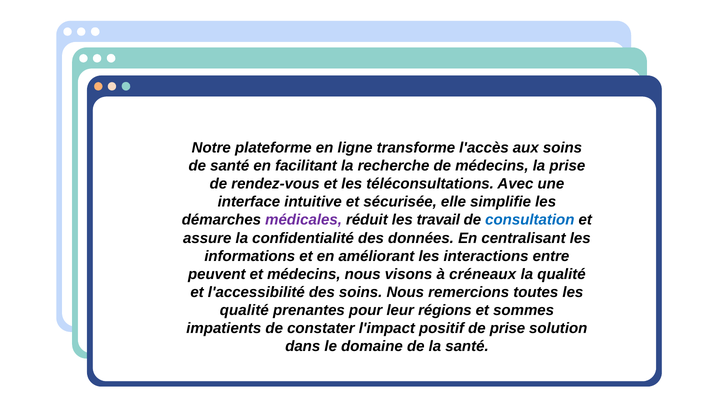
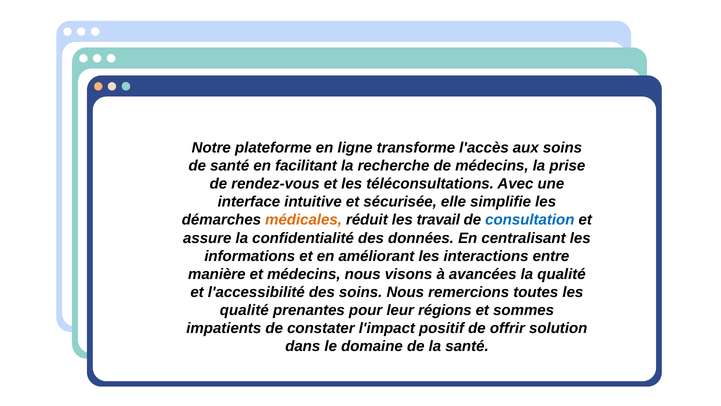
médicales colour: purple -> orange
peuvent: peuvent -> manière
créneaux: créneaux -> avancées
de prise: prise -> offrir
